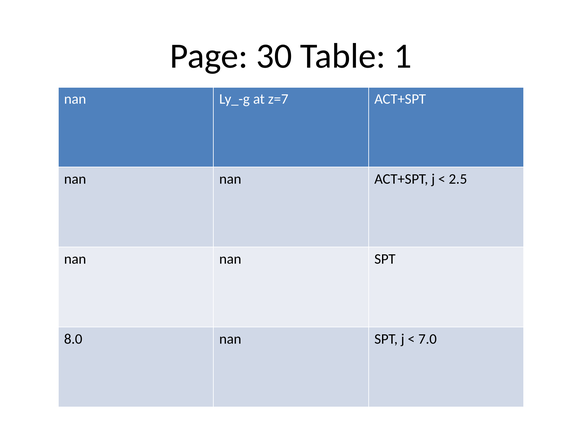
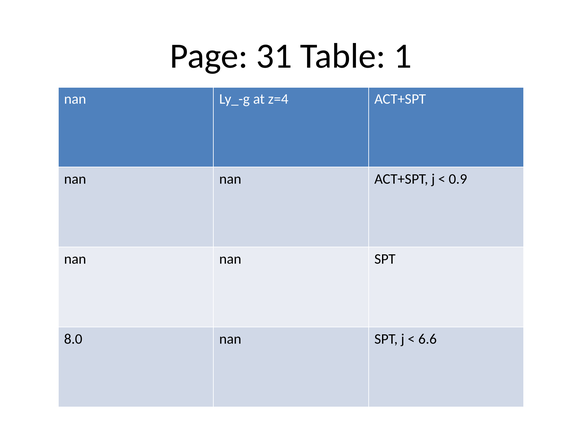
30: 30 -> 31
z=7: z=7 -> z=4
2.5: 2.5 -> 0.9
7.0: 7.0 -> 6.6
